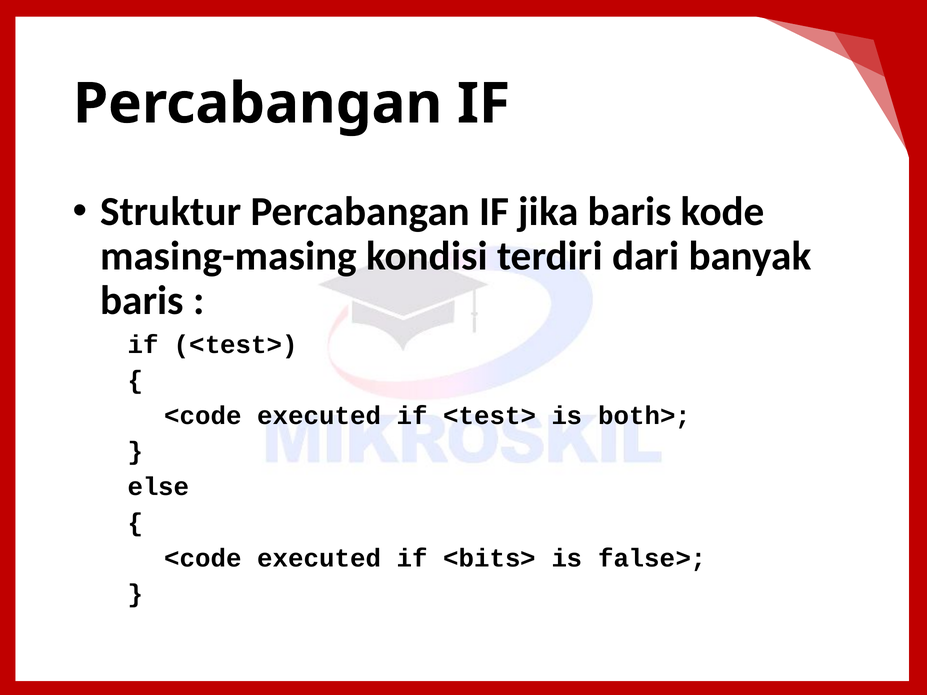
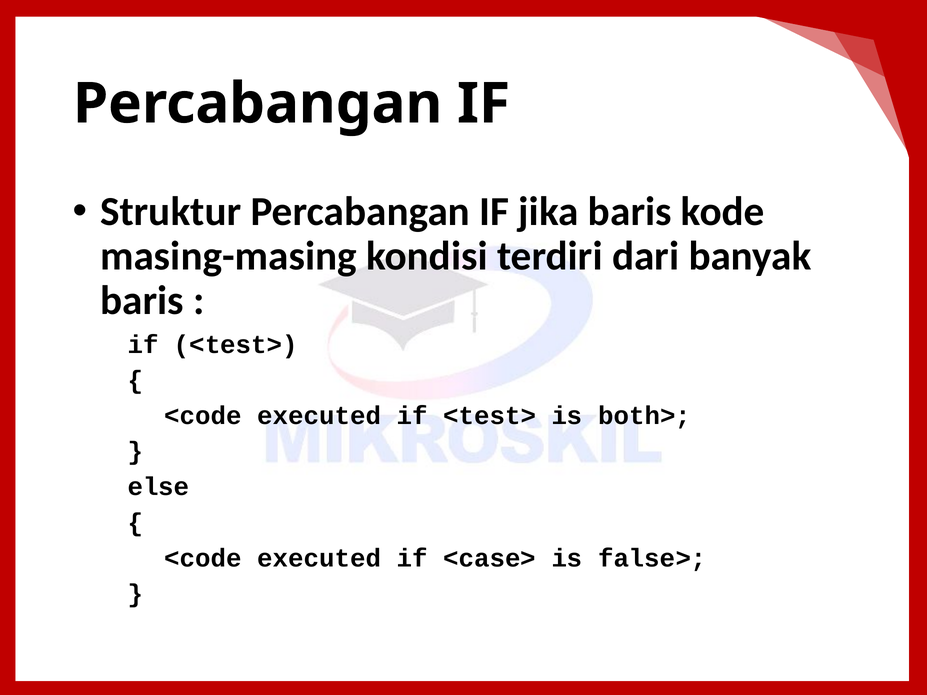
<bits>: <bits> -> <case>
